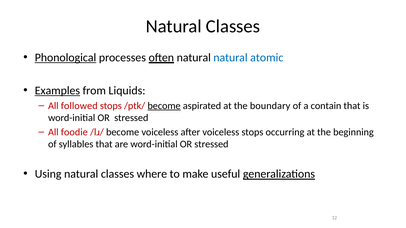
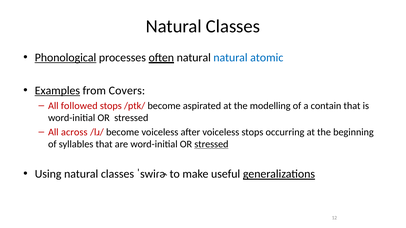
Liquids: Liquids -> Covers
become at (164, 106) underline: present -> none
boundary: boundary -> modelling
foodie: foodie -> across
stressed at (211, 144) underline: none -> present
where: where -> ˈswiɾɚ
